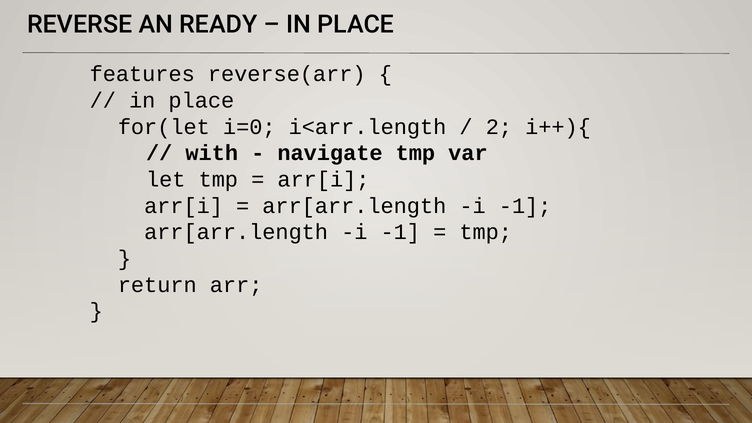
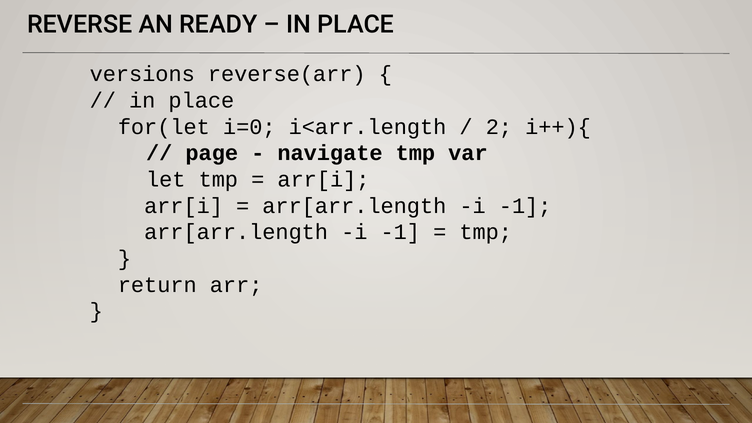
features: features -> versions
with: with -> page
